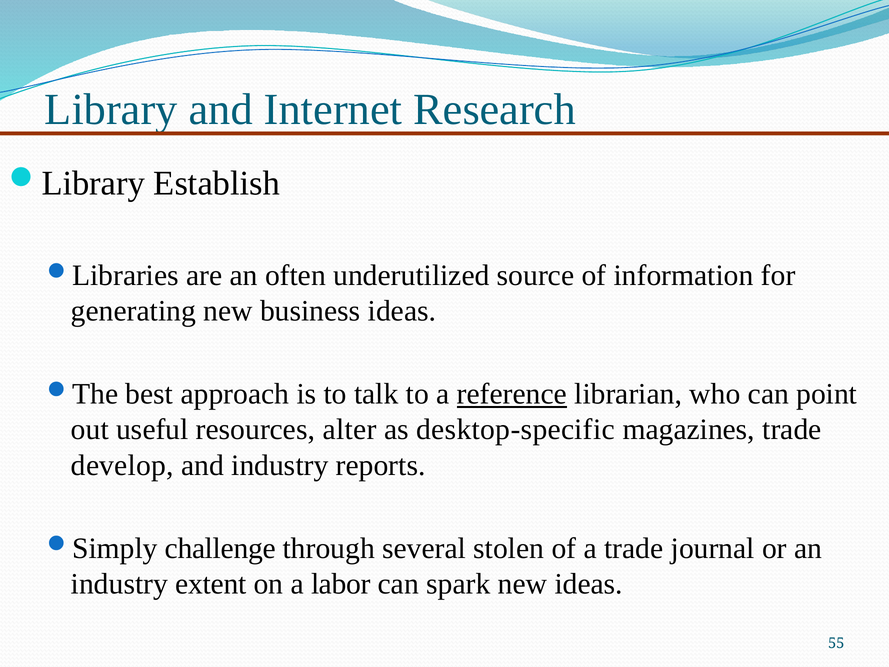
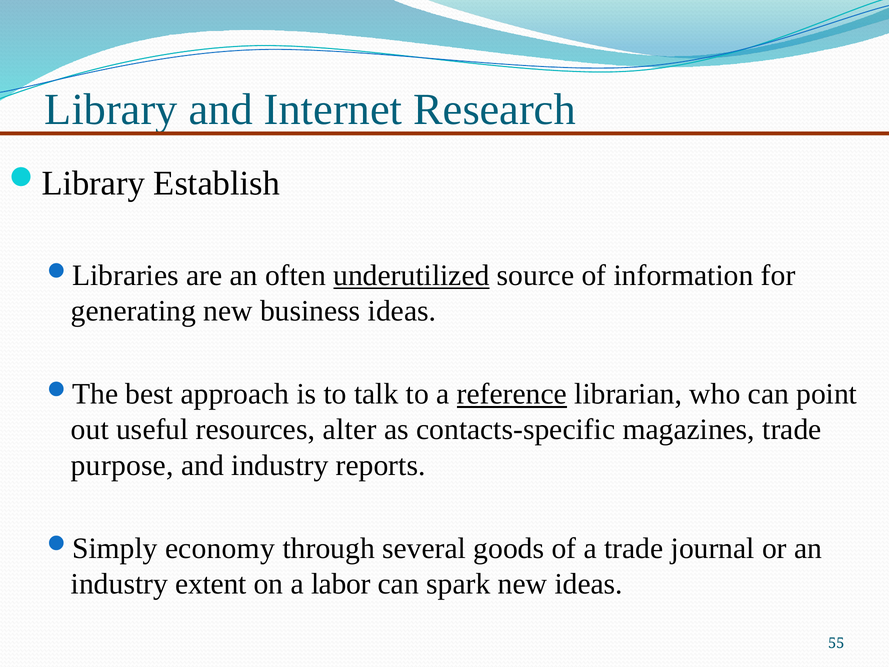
underutilized underline: none -> present
desktop-specific: desktop-specific -> contacts-specific
develop: develop -> purpose
challenge: challenge -> economy
stolen: stolen -> goods
